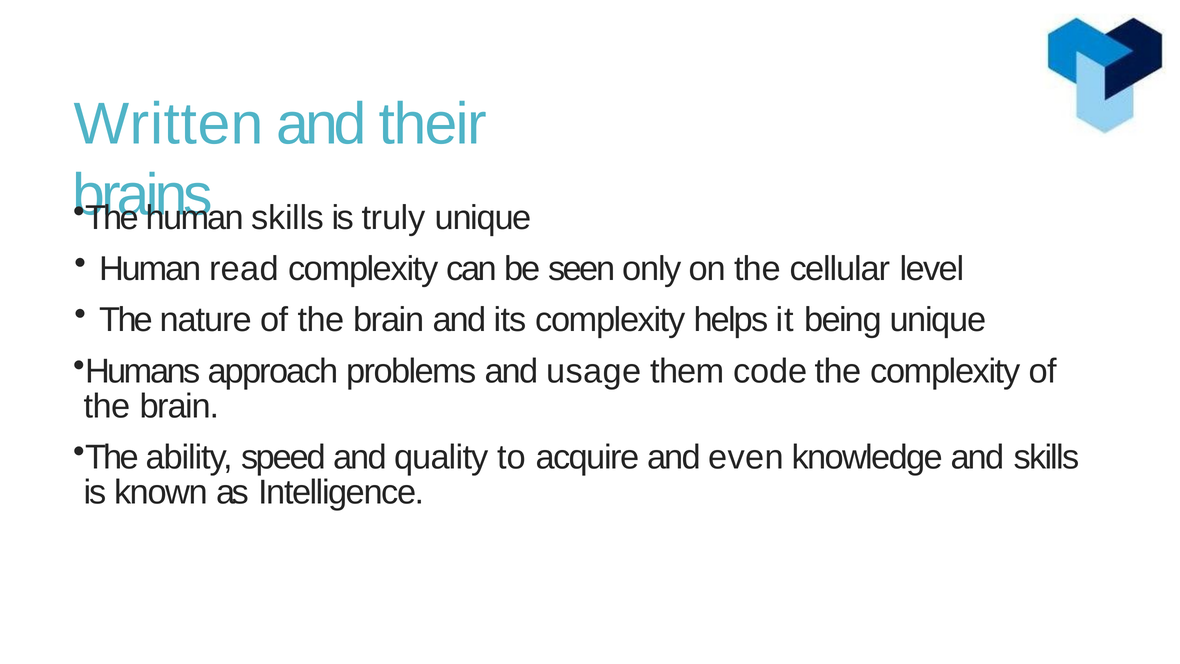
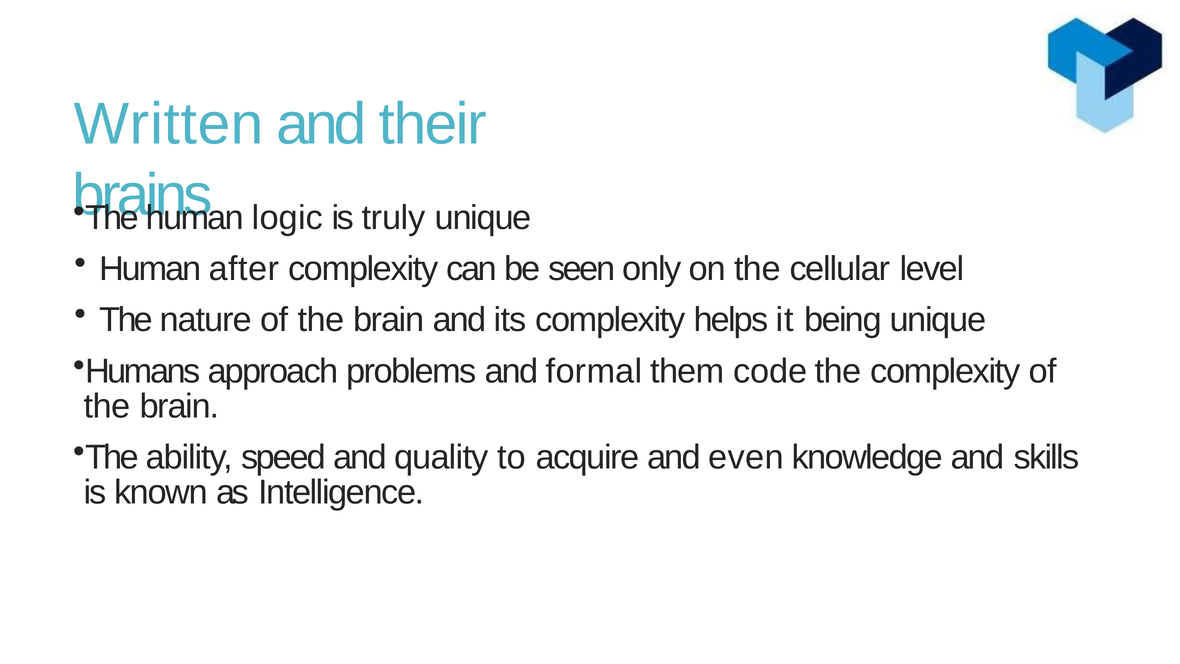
skills at (288, 218): skills -> logic
read: read -> after
usage: usage -> formal
